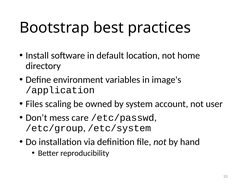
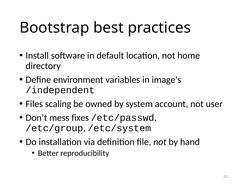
/application: /application -> /independent
care: care -> fixes
